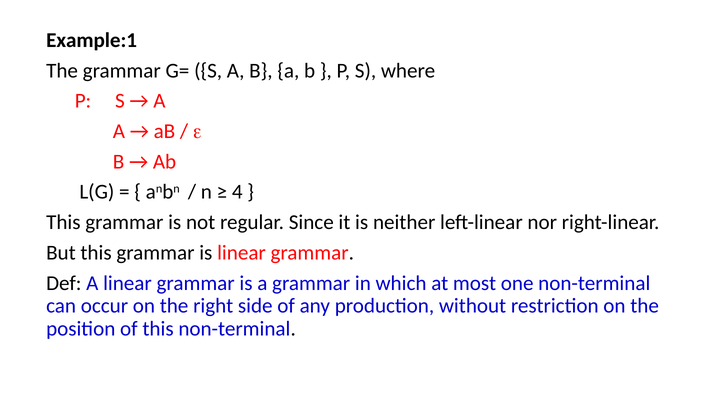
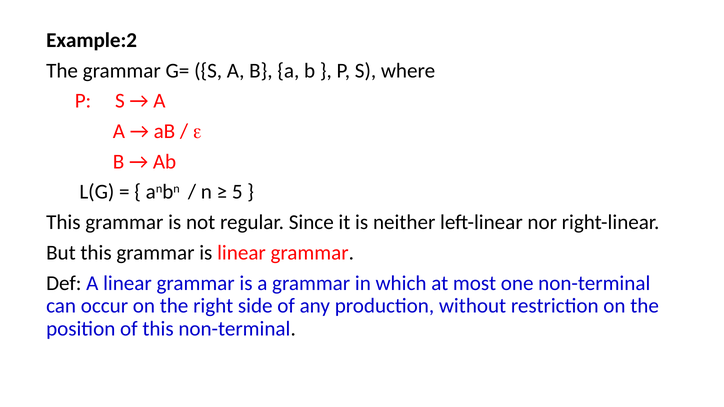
Example:1: Example:1 -> Example:2
4: 4 -> 5
